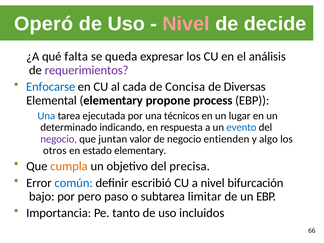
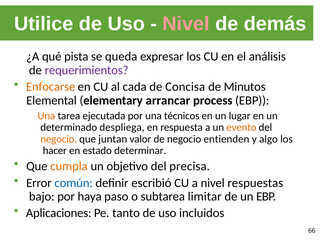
Operó: Operó -> Utilice
decide: decide -> demás
falta: falta -> pista
Enfocarse colour: blue -> orange
Diversas: Diversas -> Minutos
propone: propone -> arrancar
Una at (46, 116) colour: blue -> orange
indicando: indicando -> despliega
evento colour: blue -> orange
negocio at (59, 139) colour: purple -> orange
otros: otros -> hacer
estado elementary: elementary -> determinar
bifurcación: bifurcación -> respuestas
pero: pero -> haya
Importancia: Importancia -> Aplicaciones
